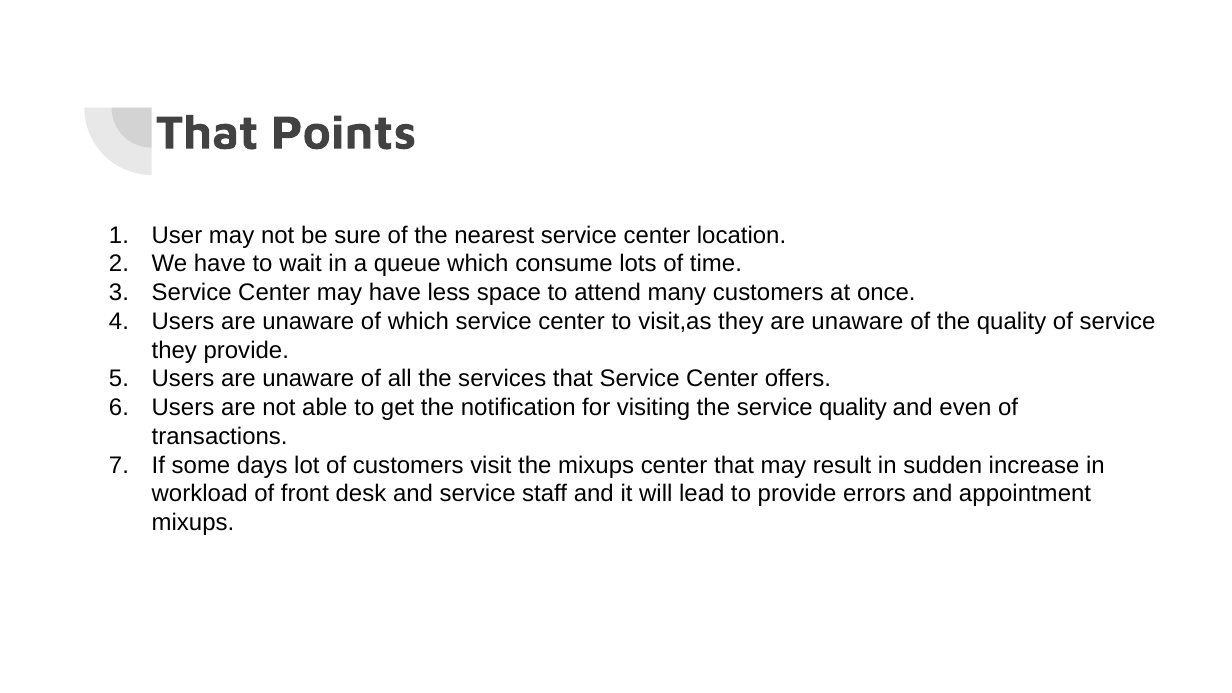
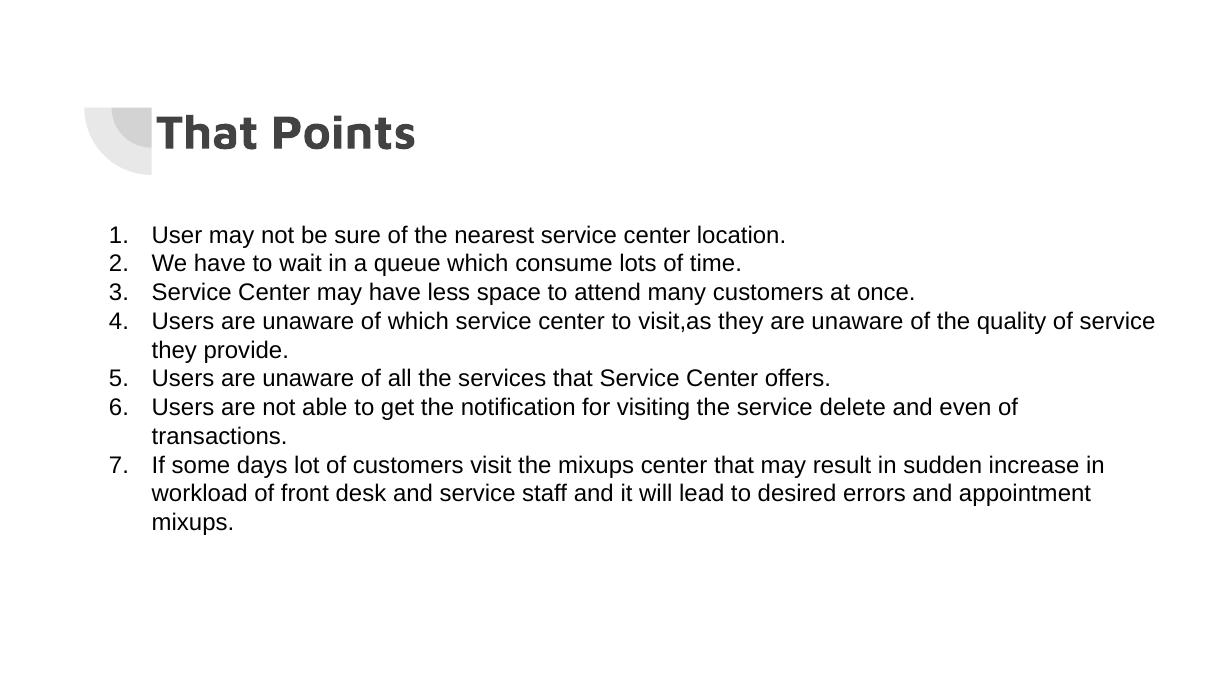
service quality: quality -> delete
to provide: provide -> desired
